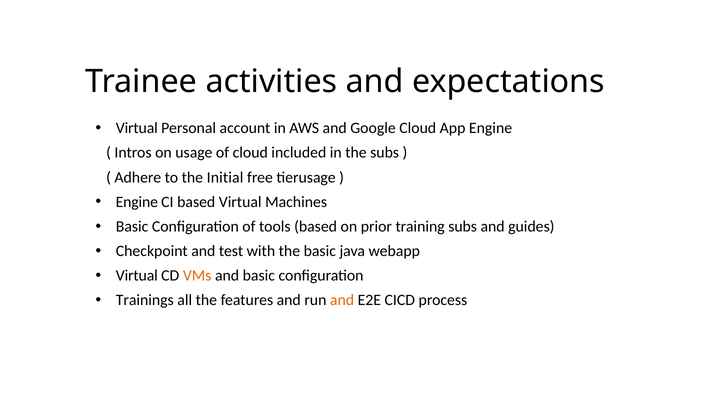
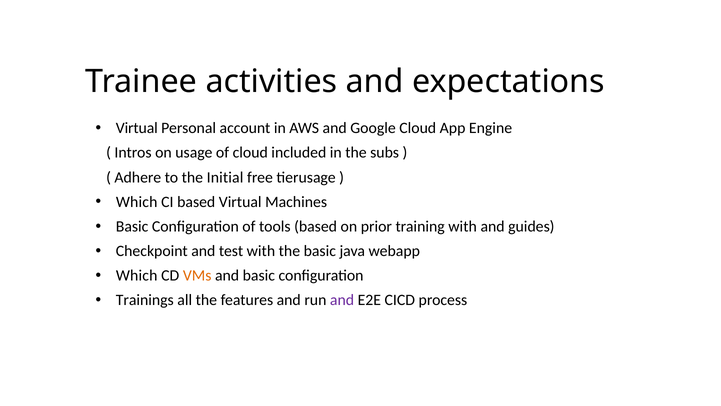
Engine at (137, 202): Engine -> Which
training subs: subs -> with
Virtual at (137, 275): Virtual -> Which
and at (342, 300) colour: orange -> purple
